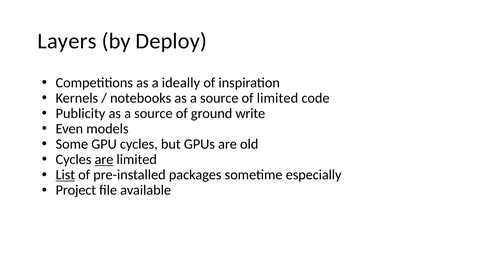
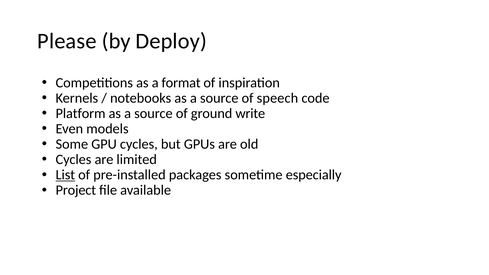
Layers: Layers -> Please
ideally: ideally -> format
of limited: limited -> speech
Publicity: Publicity -> Platform
are at (104, 160) underline: present -> none
